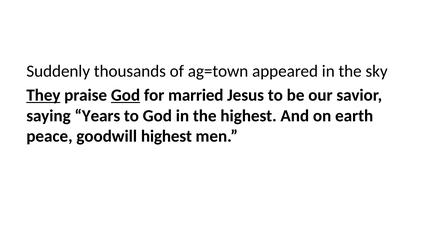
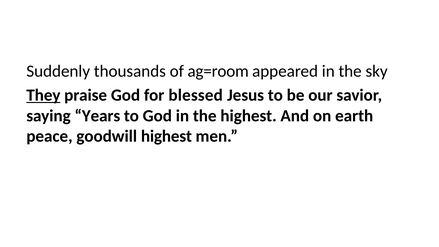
ag=town: ag=town -> ag=room
God at (126, 95) underline: present -> none
married: married -> blessed
